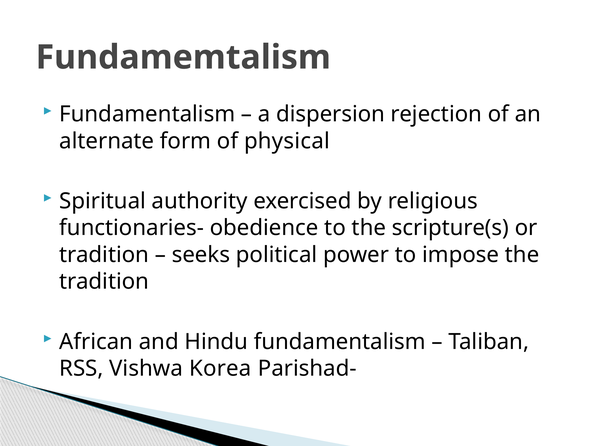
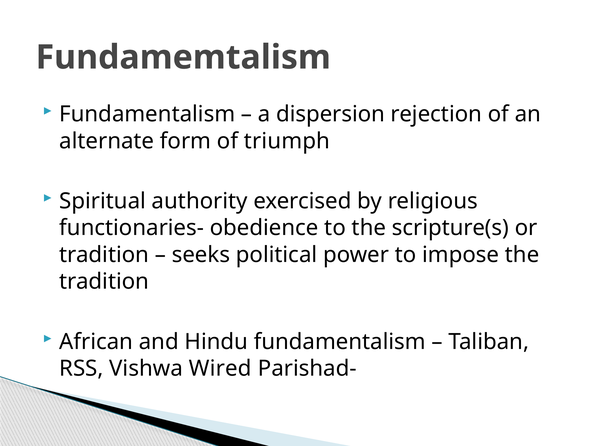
physical: physical -> triumph
Korea: Korea -> Wired
